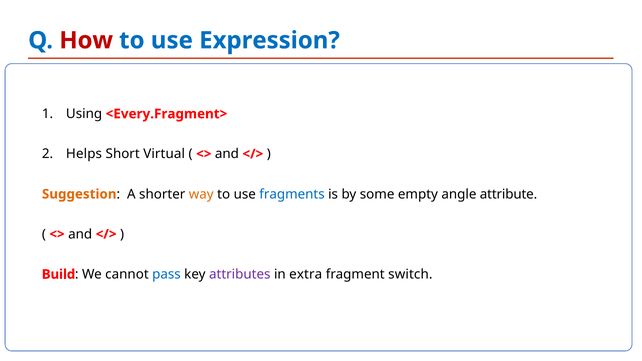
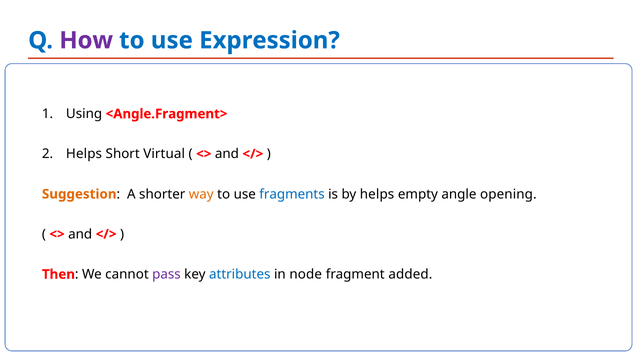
How colour: red -> purple
<Every.Fragment>: <Every.Fragment> -> <Angle.Fragment>
by some: some -> helps
attribute: attribute -> opening
Build: Build -> Then
pass colour: blue -> purple
attributes colour: purple -> blue
extra: extra -> node
switch: switch -> added
